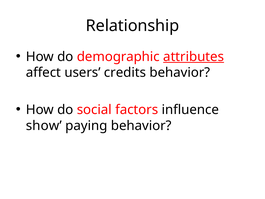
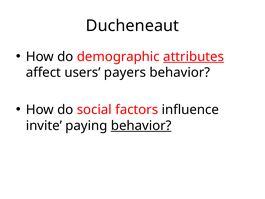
Relationship: Relationship -> Ducheneaut
credits: credits -> payers
show: show -> invite
behavior at (141, 125) underline: none -> present
